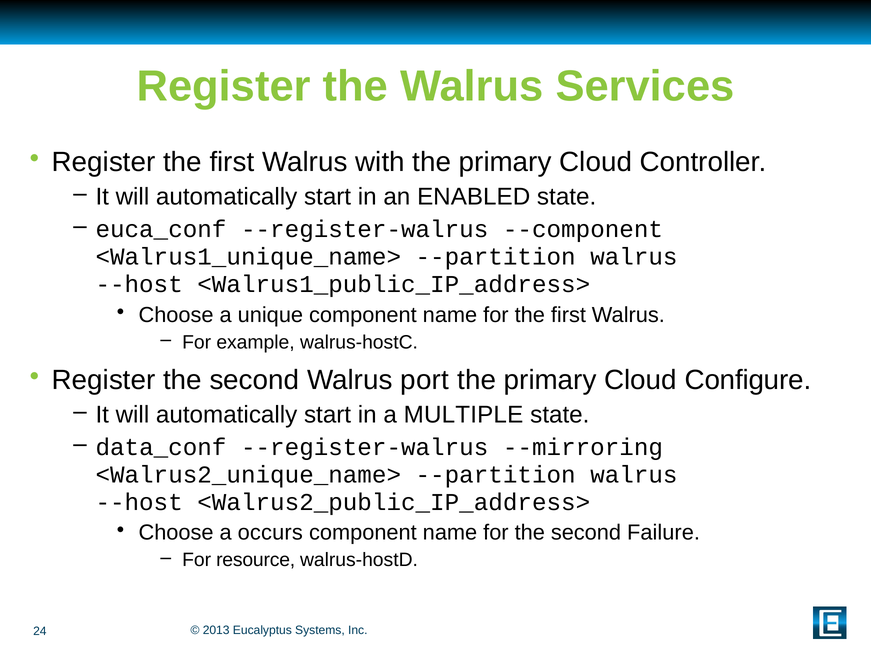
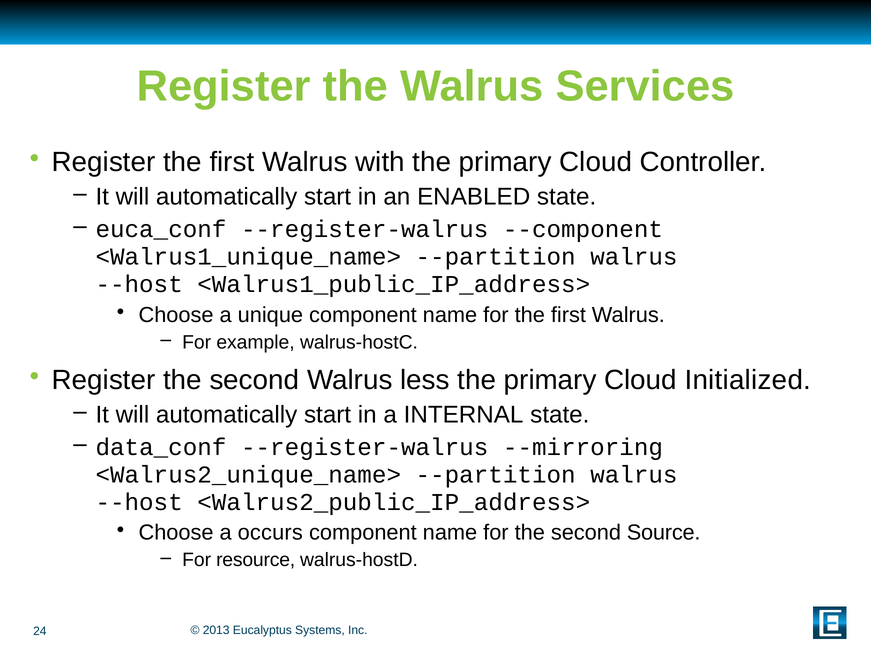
port: port -> less
Configure: Configure -> Initialized
MULTIPLE: MULTIPLE -> INTERNAL
Failure: Failure -> Source
